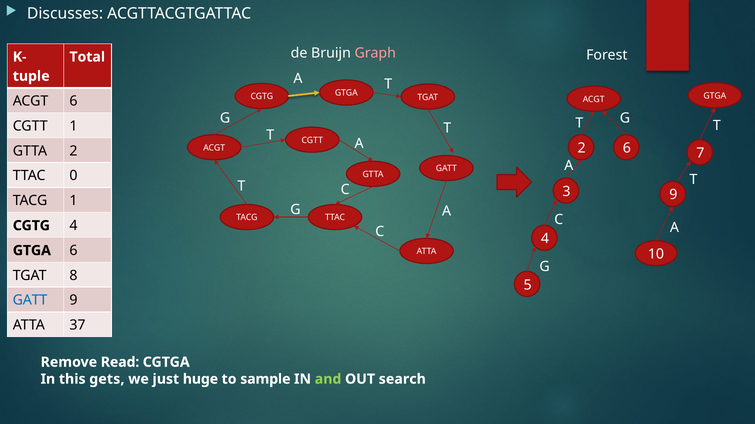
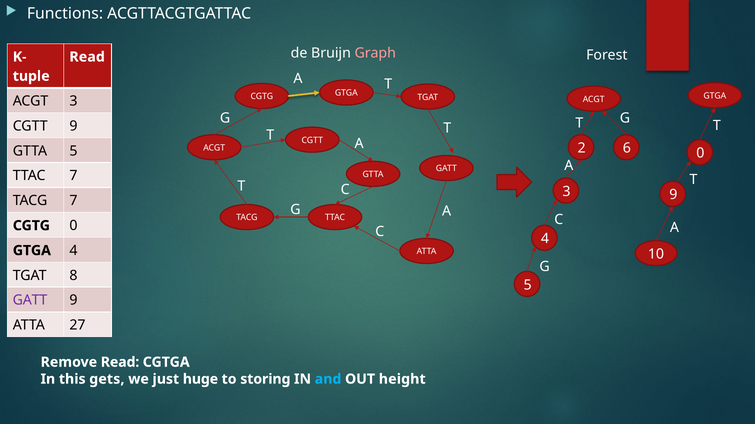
Discusses: Discusses -> Functions
Total at (87, 57): Total -> Read
ACGT 6: 6 -> 3
CGTT 1: 1 -> 9
6 7: 7 -> 0
GTTA 2: 2 -> 5
TTAC 0: 0 -> 7
TACG 1: 1 -> 7
CGTG 4: 4 -> 0
GTGA 6: 6 -> 4
GATT at (30, 301) colour: blue -> purple
37: 37 -> 27
sample: sample -> storing
and colour: light green -> light blue
search: search -> height
